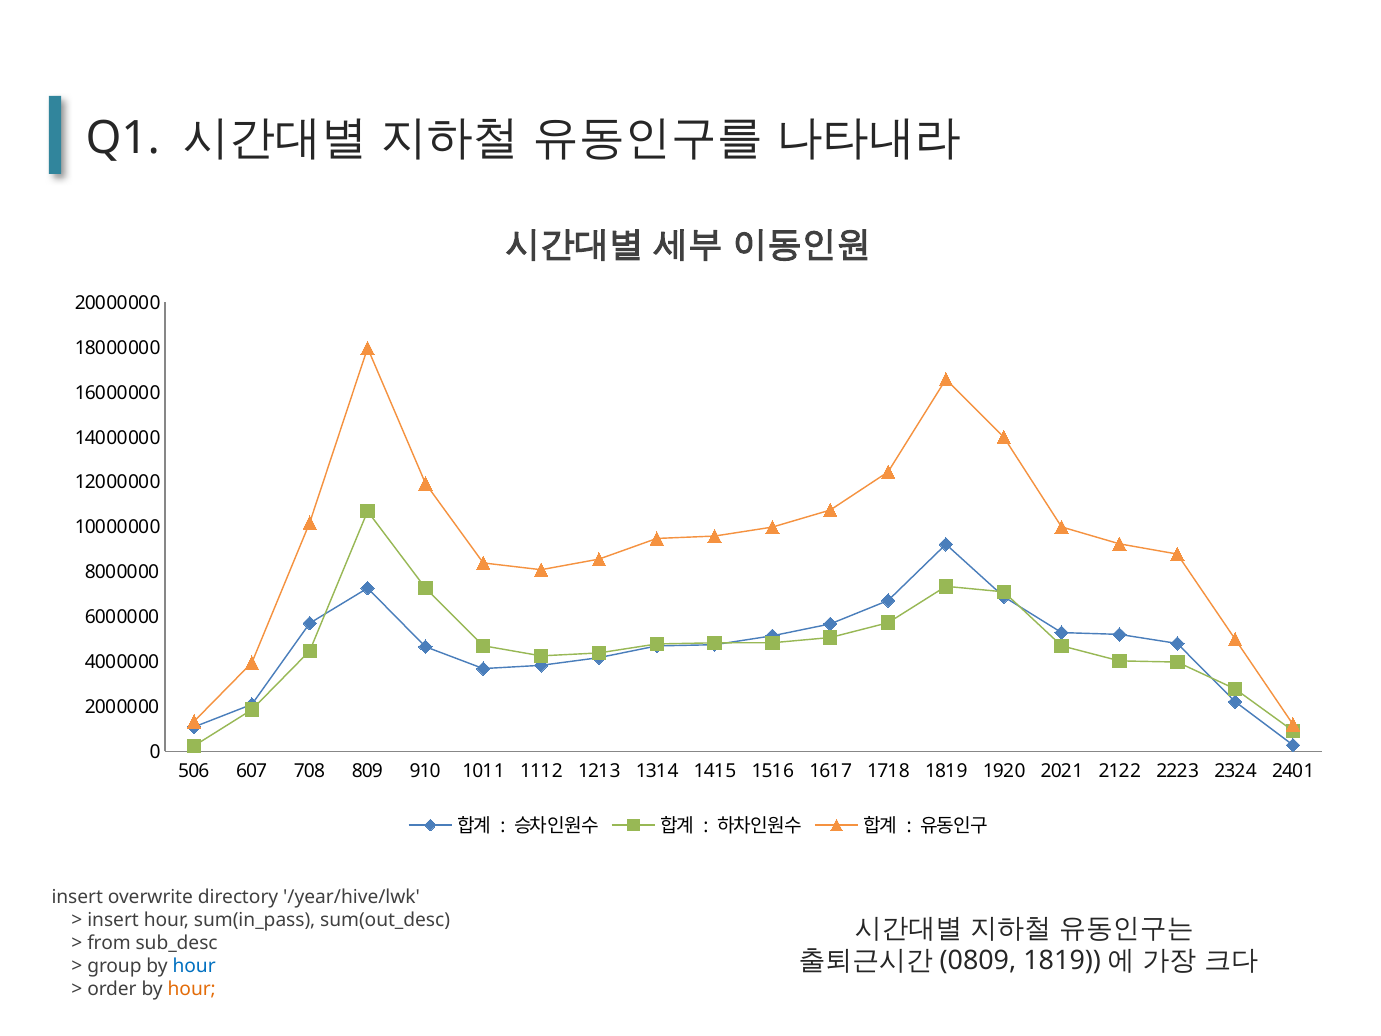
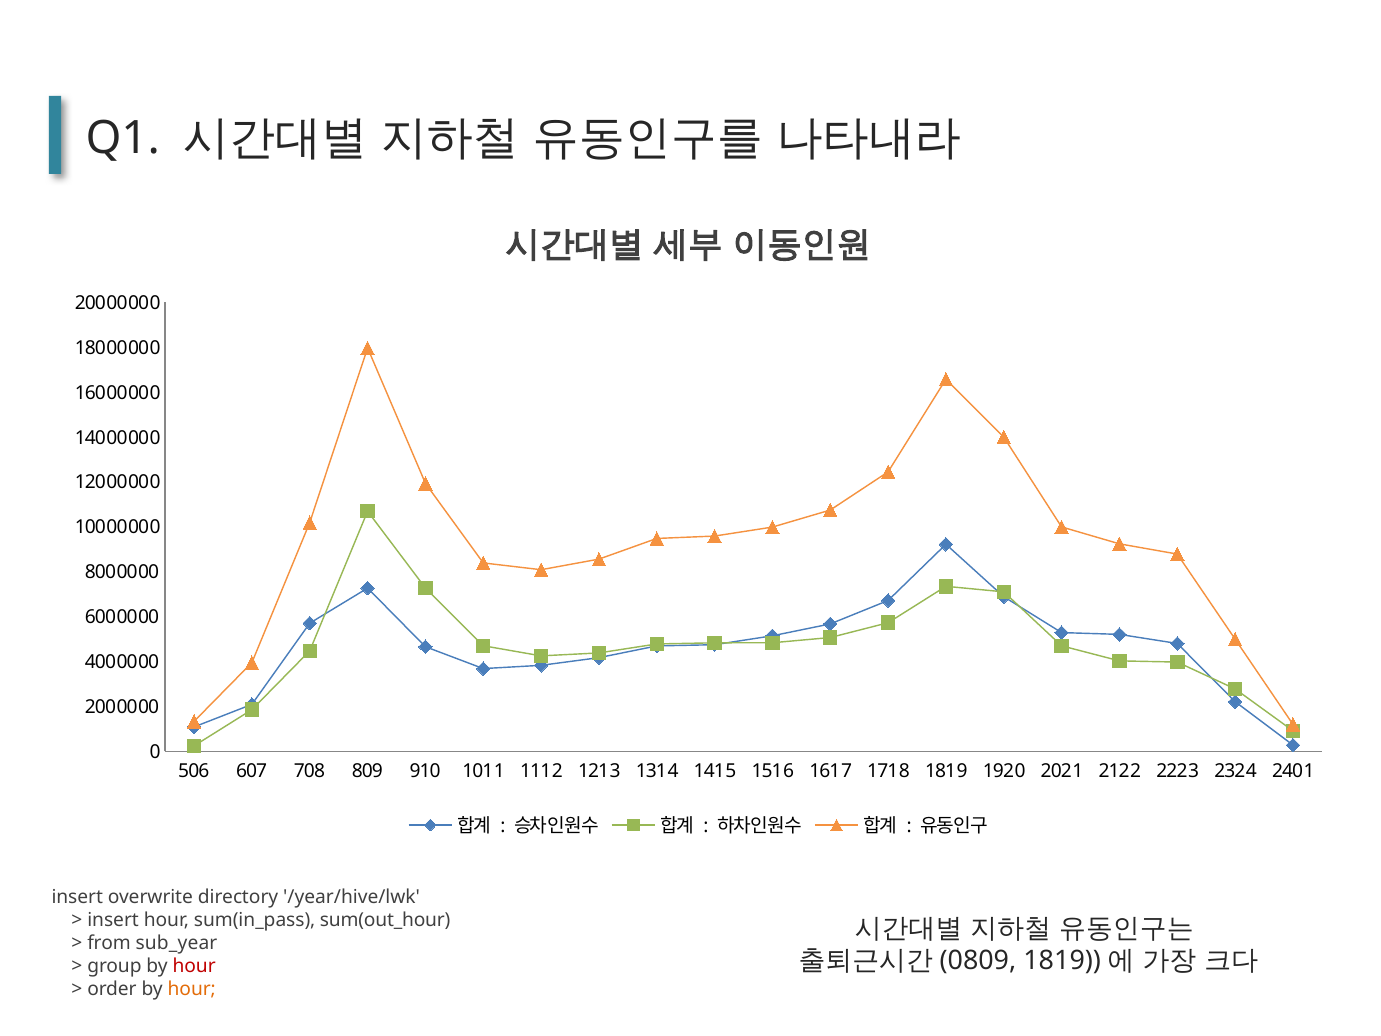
sum(out_desc: sum(out_desc -> sum(out_hour
sub_desc: sub_desc -> sub_year
hour at (194, 966) colour: blue -> red
